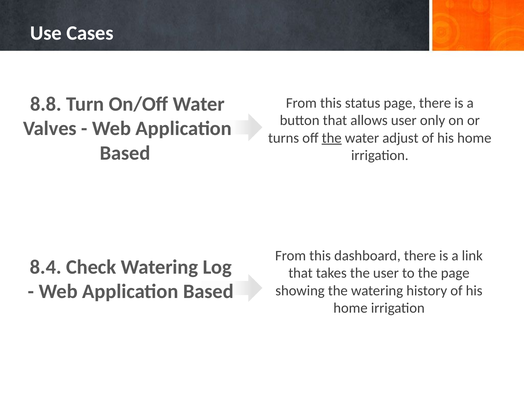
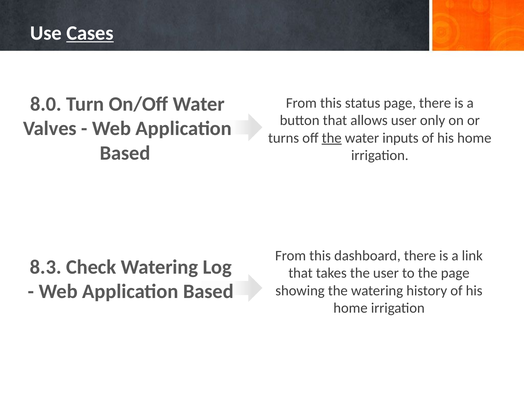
Cases underline: none -> present
8.8: 8.8 -> 8.0
adjust: adjust -> inputs
8.4: 8.4 -> 8.3
